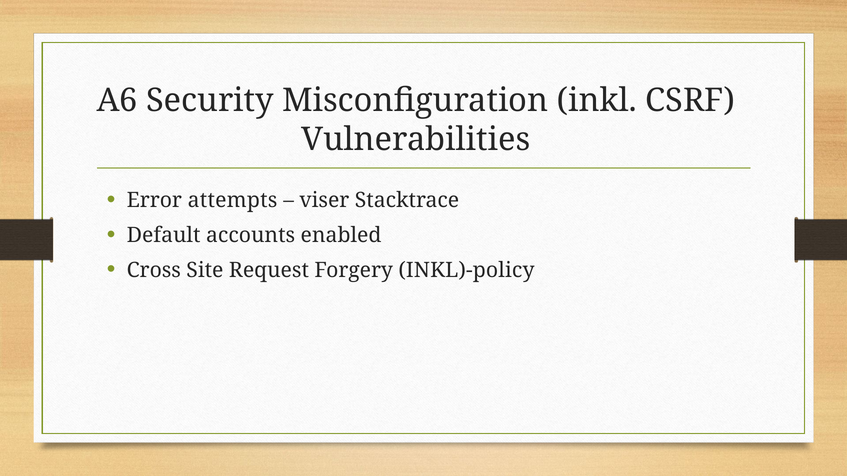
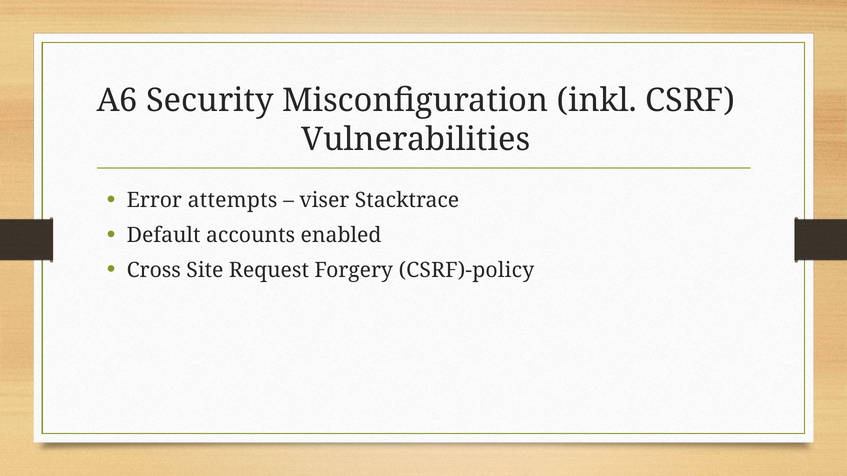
INKL)-policy: INKL)-policy -> CSRF)-policy
